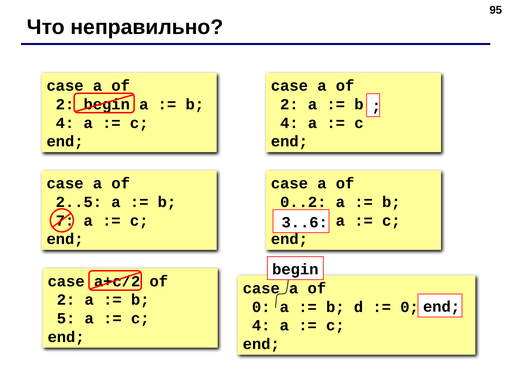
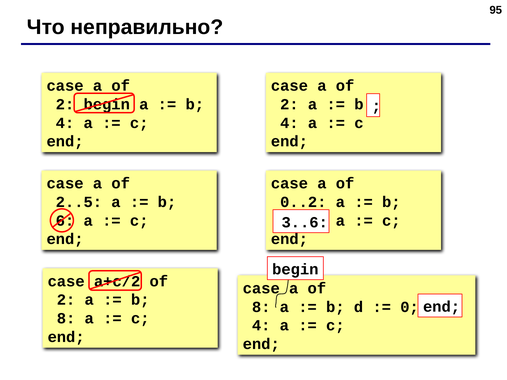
7: 7 -> 6
0 at (261, 307): 0 -> 8
5 at (66, 319): 5 -> 8
